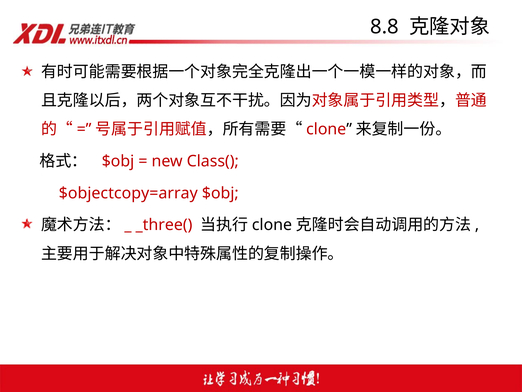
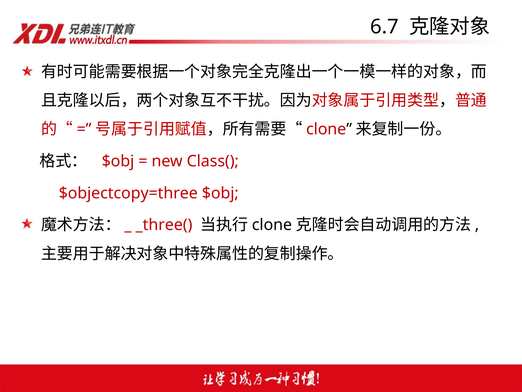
8.8: 8.8 -> 6.7
$objectcopy=array: $objectcopy=array -> $objectcopy=three
